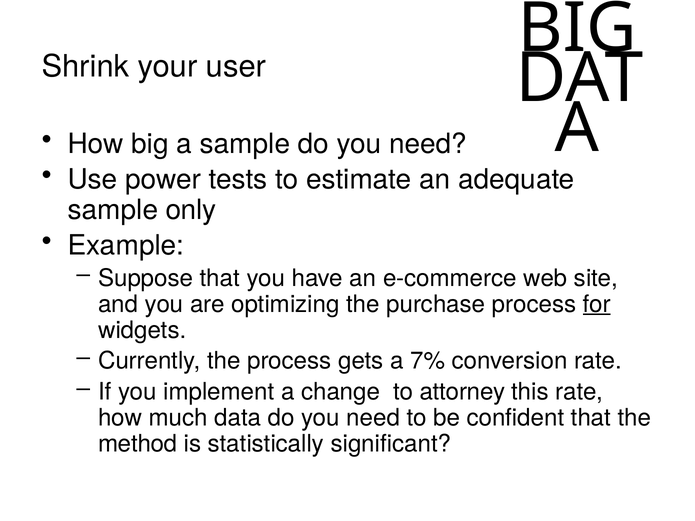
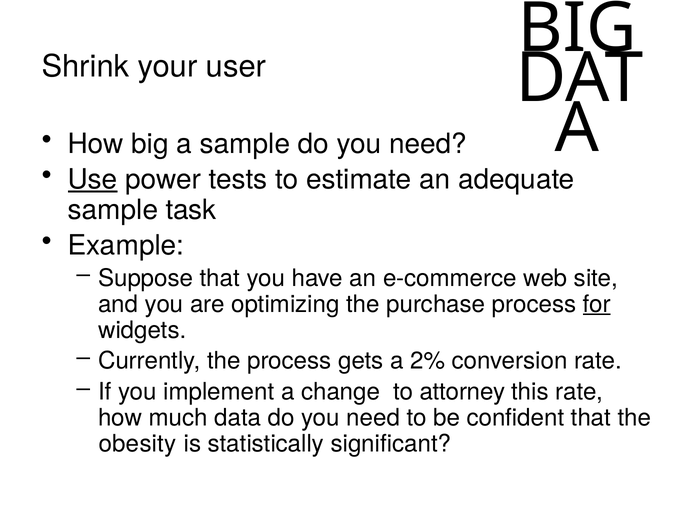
Use underline: none -> present
only: only -> task
7%: 7% -> 2%
method: method -> obesity
